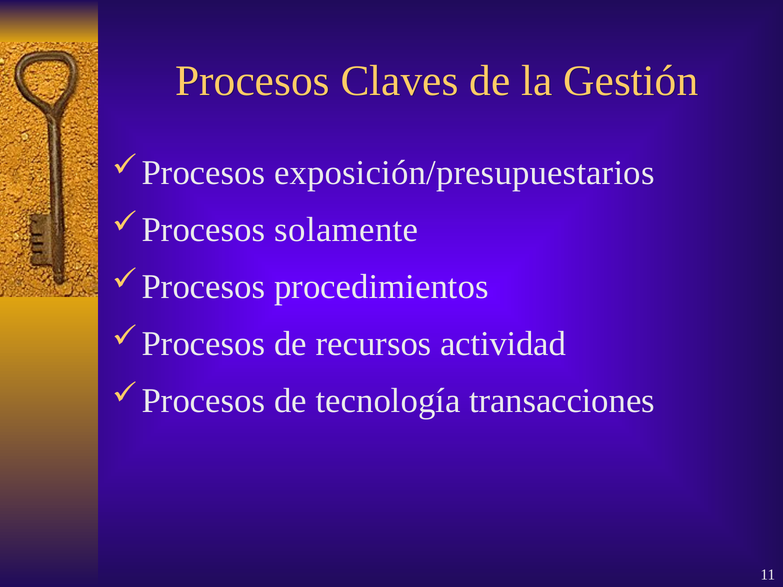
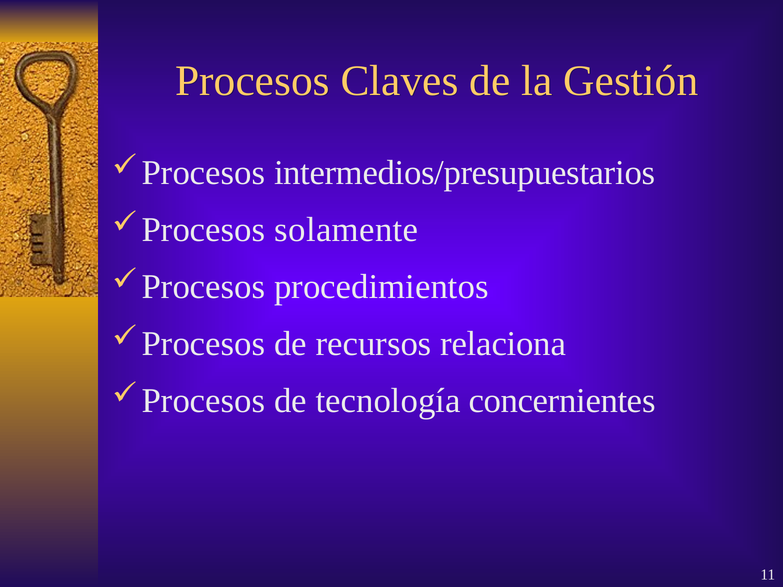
exposición/presupuestarios: exposición/presupuestarios -> intermedios/presupuestarios
actividad: actividad -> relaciona
transacciones: transacciones -> concernientes
